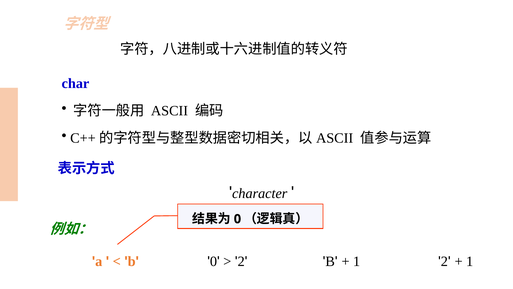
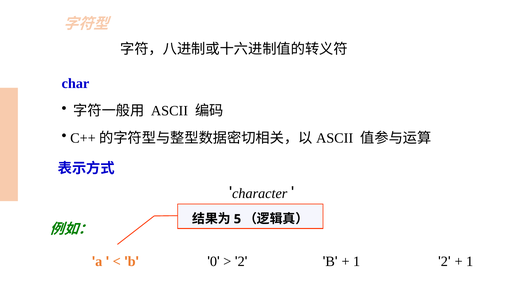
0 at (237, 219): 0 -> 5
